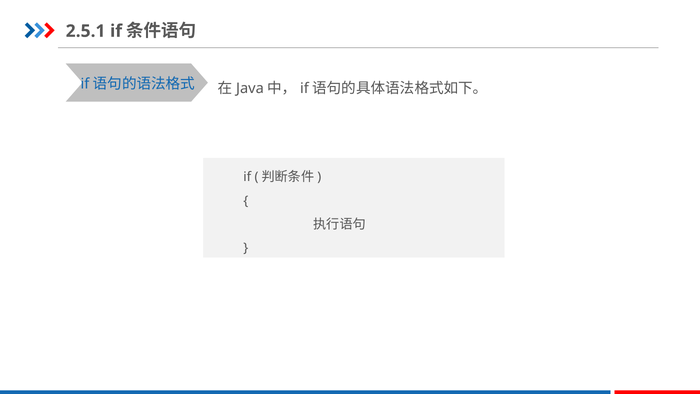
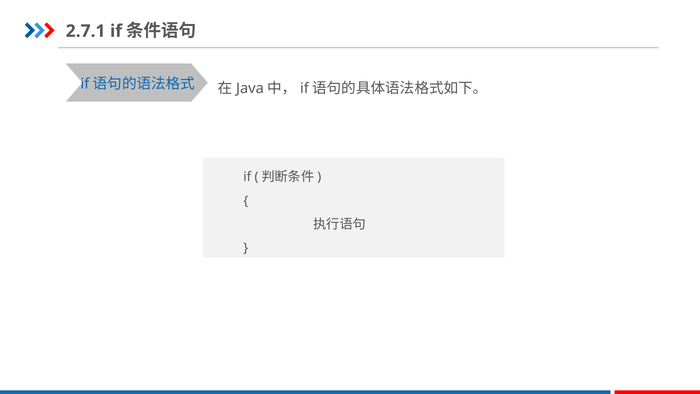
2.5.1: 2.5.1 -> 2.7.1
